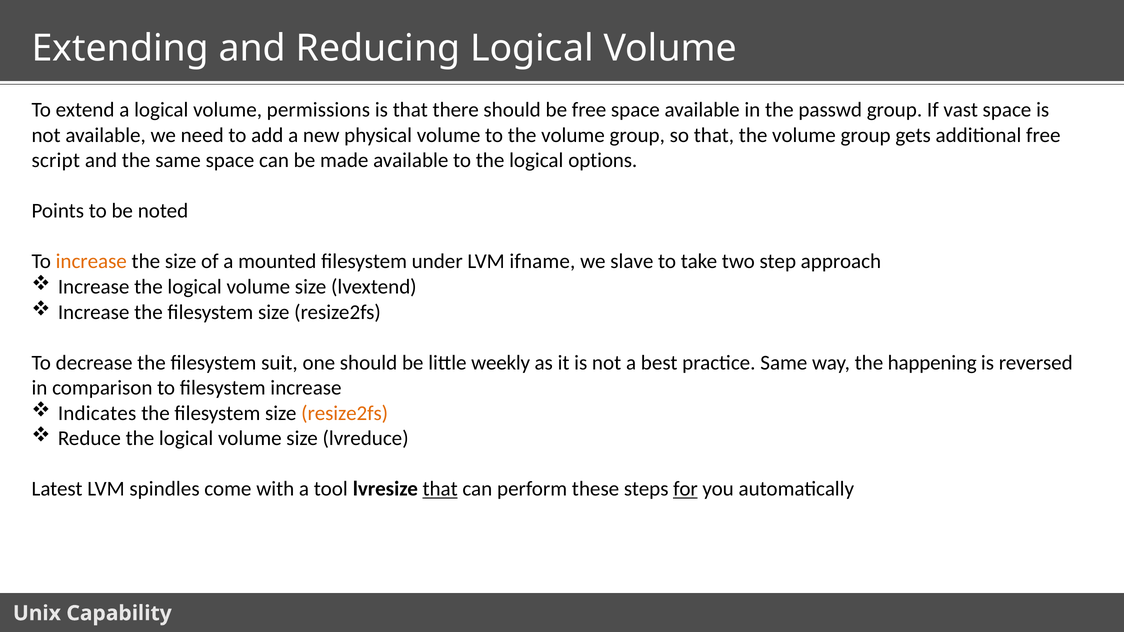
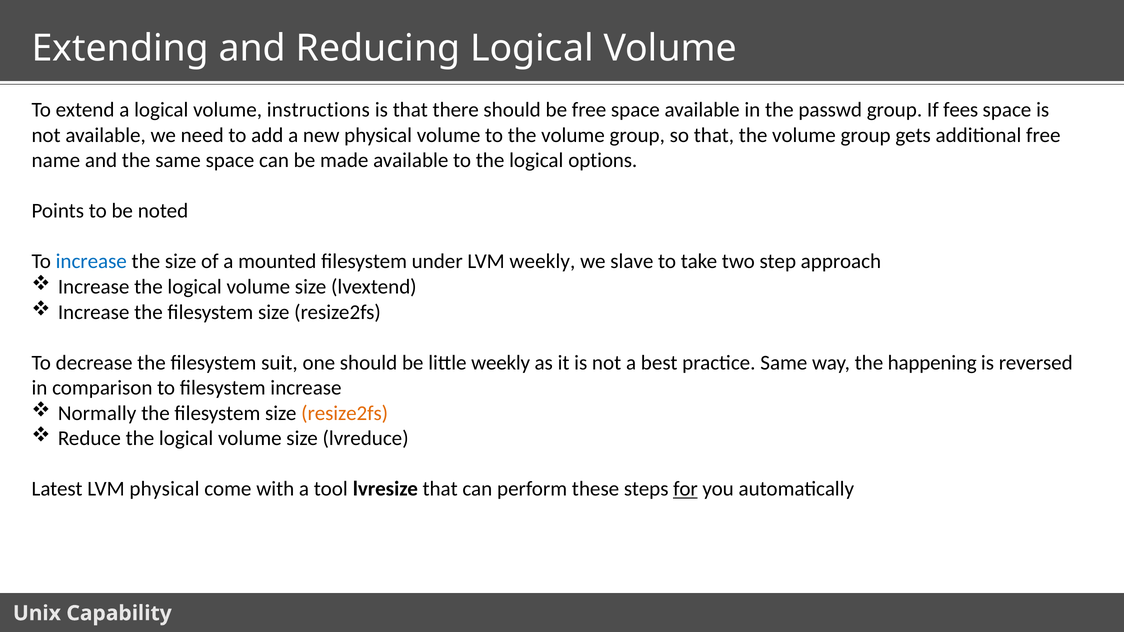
permissions: permissions -> instructions
vast: vast -> fees
script: script -> name
increase at (91, 262) colour: orange -> blue
LVM ifname: ifname -> weekly
Indicates: Indicates -> Normally
LVM spindles: spindles -> physical
that at (440, 489) underline: present -> none
